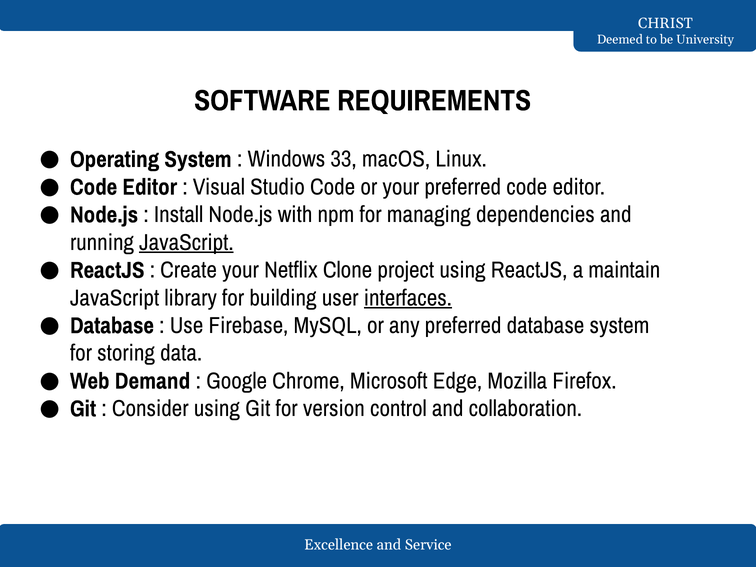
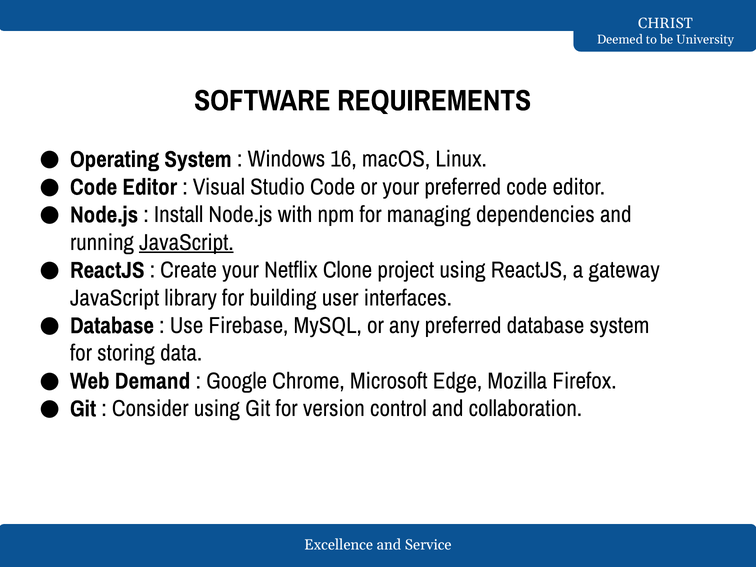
33: 33 -> 16
maintain: maintain -> gateway
interfaces underline: present -> none
